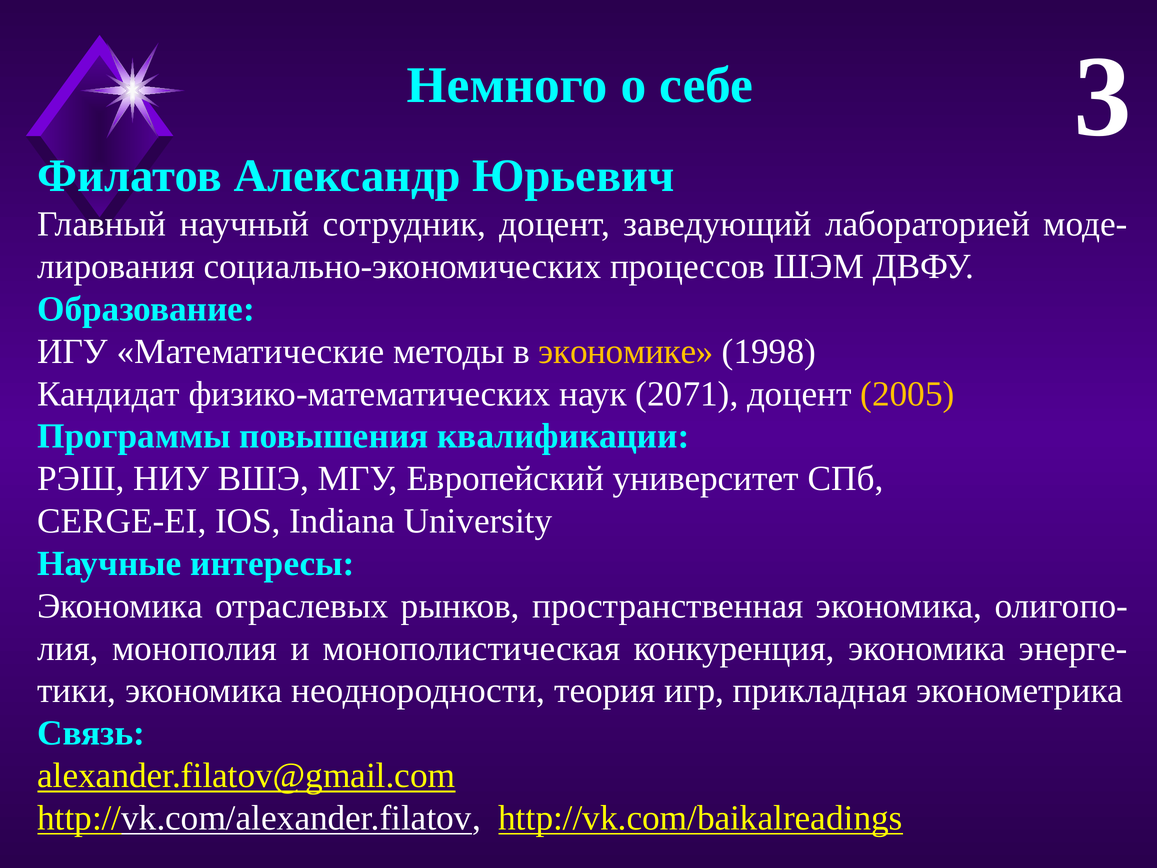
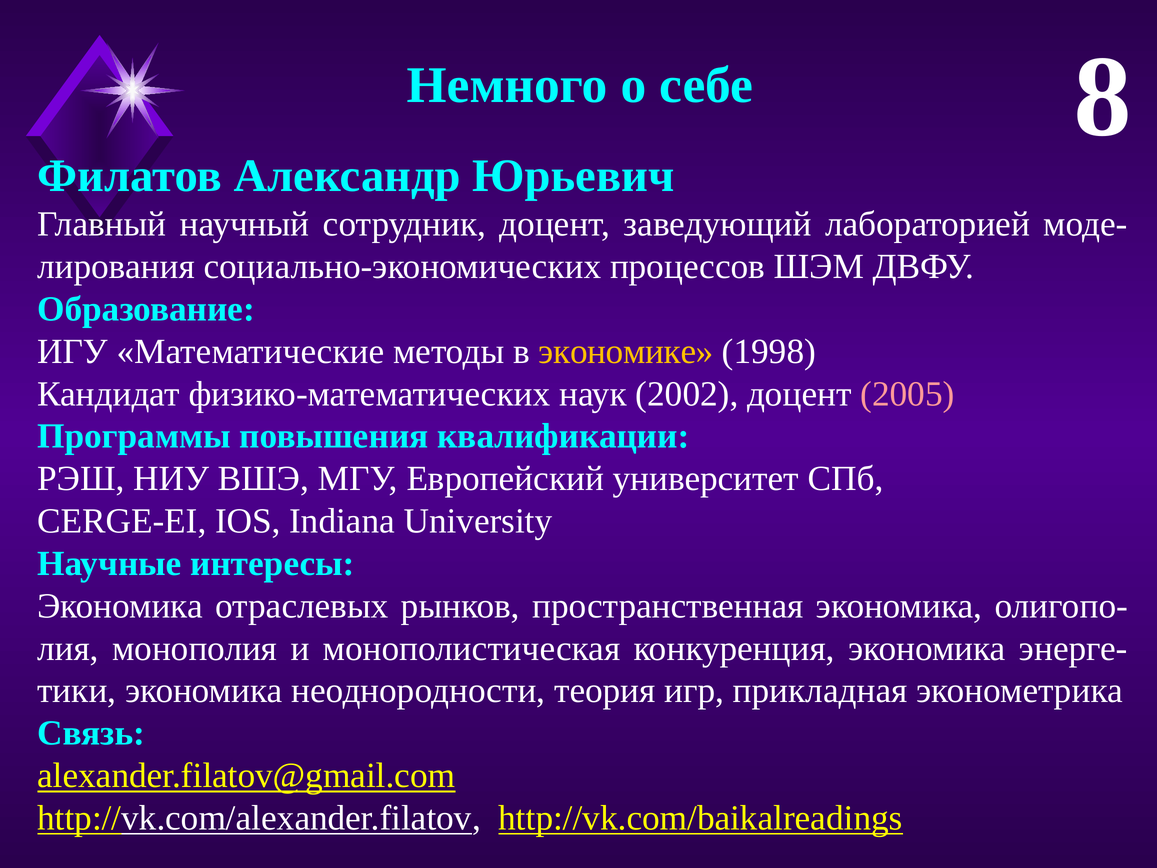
3: 3 -> 8
2071: 2071 -> 2002
2005 colour: yellow -> pink
